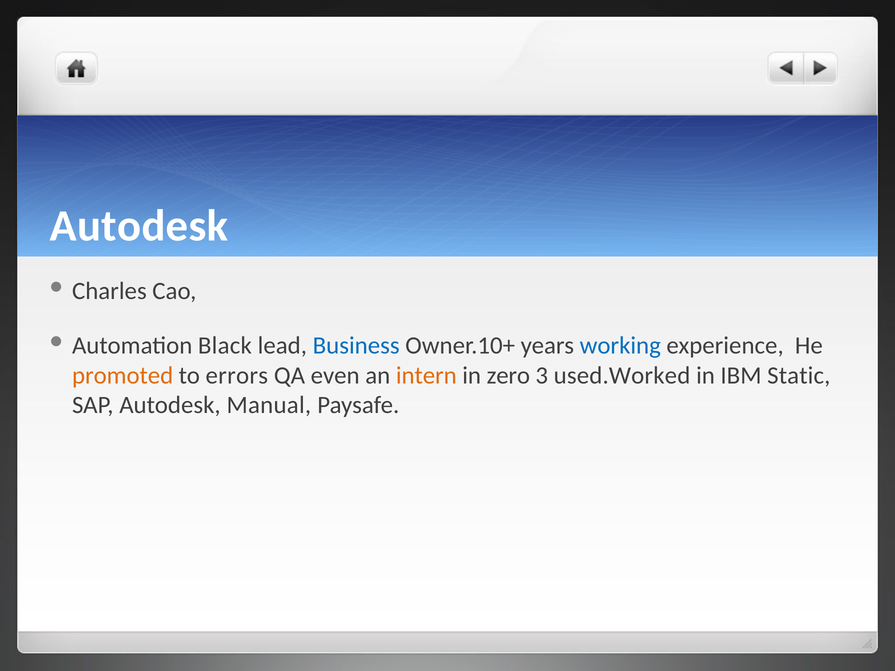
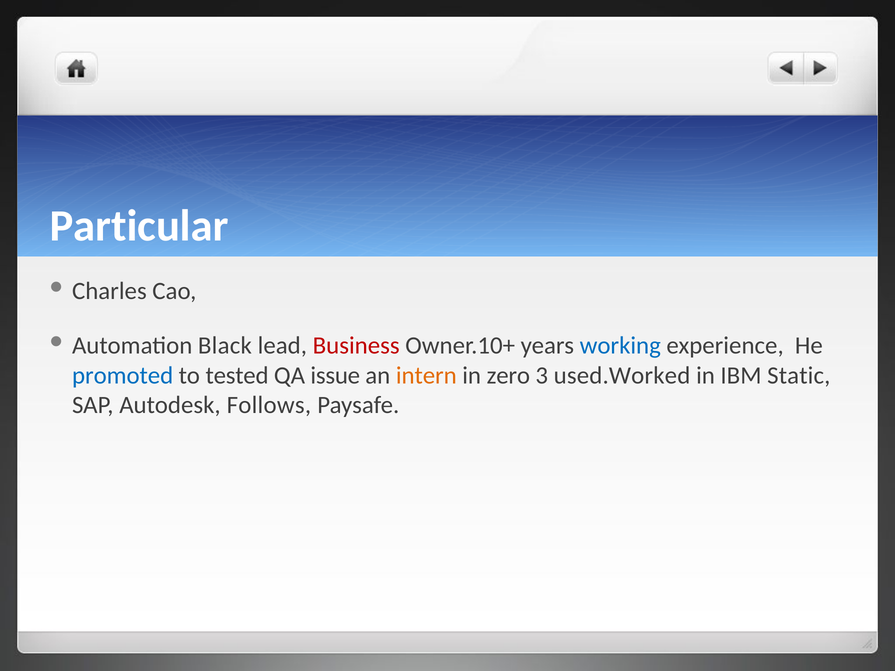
Autodesk at (139, 226): Autodesk -> Particular
Business colour: blue -> red
promoted colour: orange -> blue
errors: errors -> tested
even: even -> issue
Manual: Manual -> Follows
